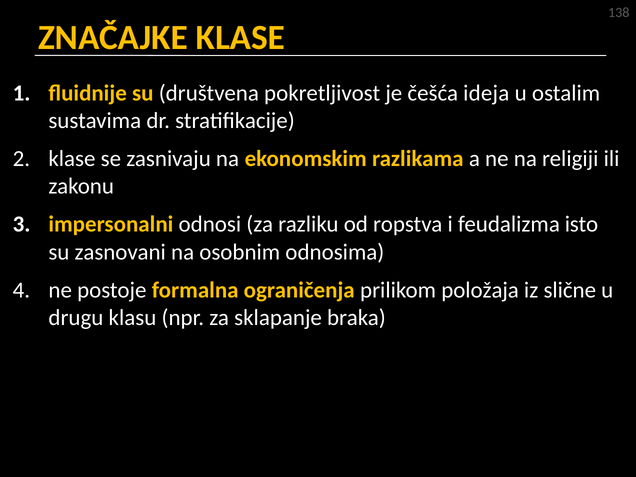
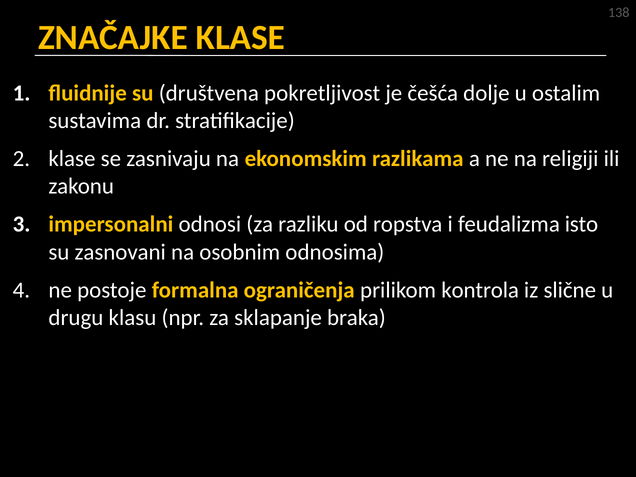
ideja: ideja -> dolje
položaja: položaja -> kontrola
